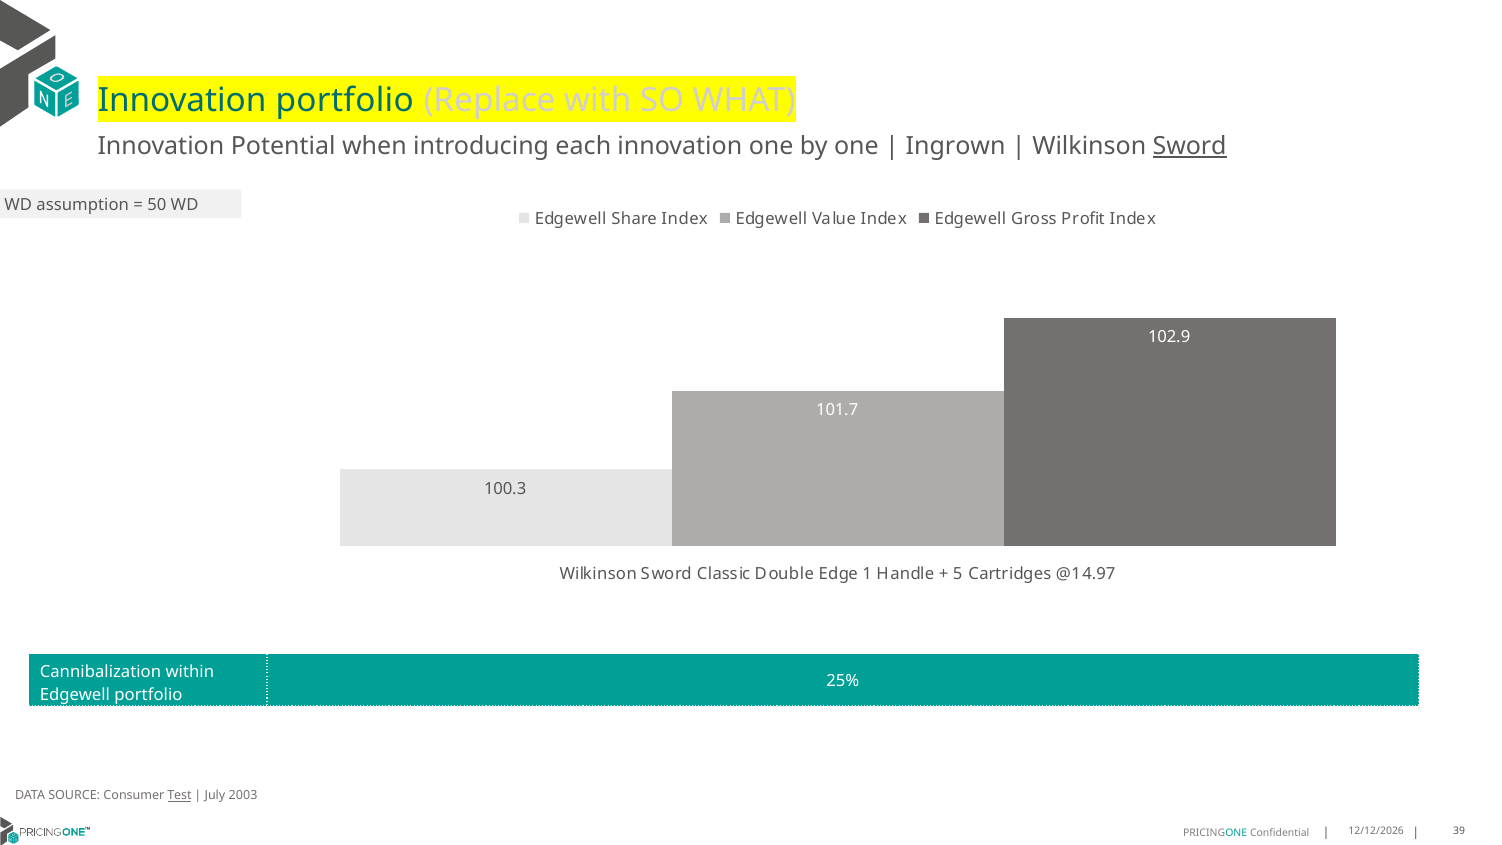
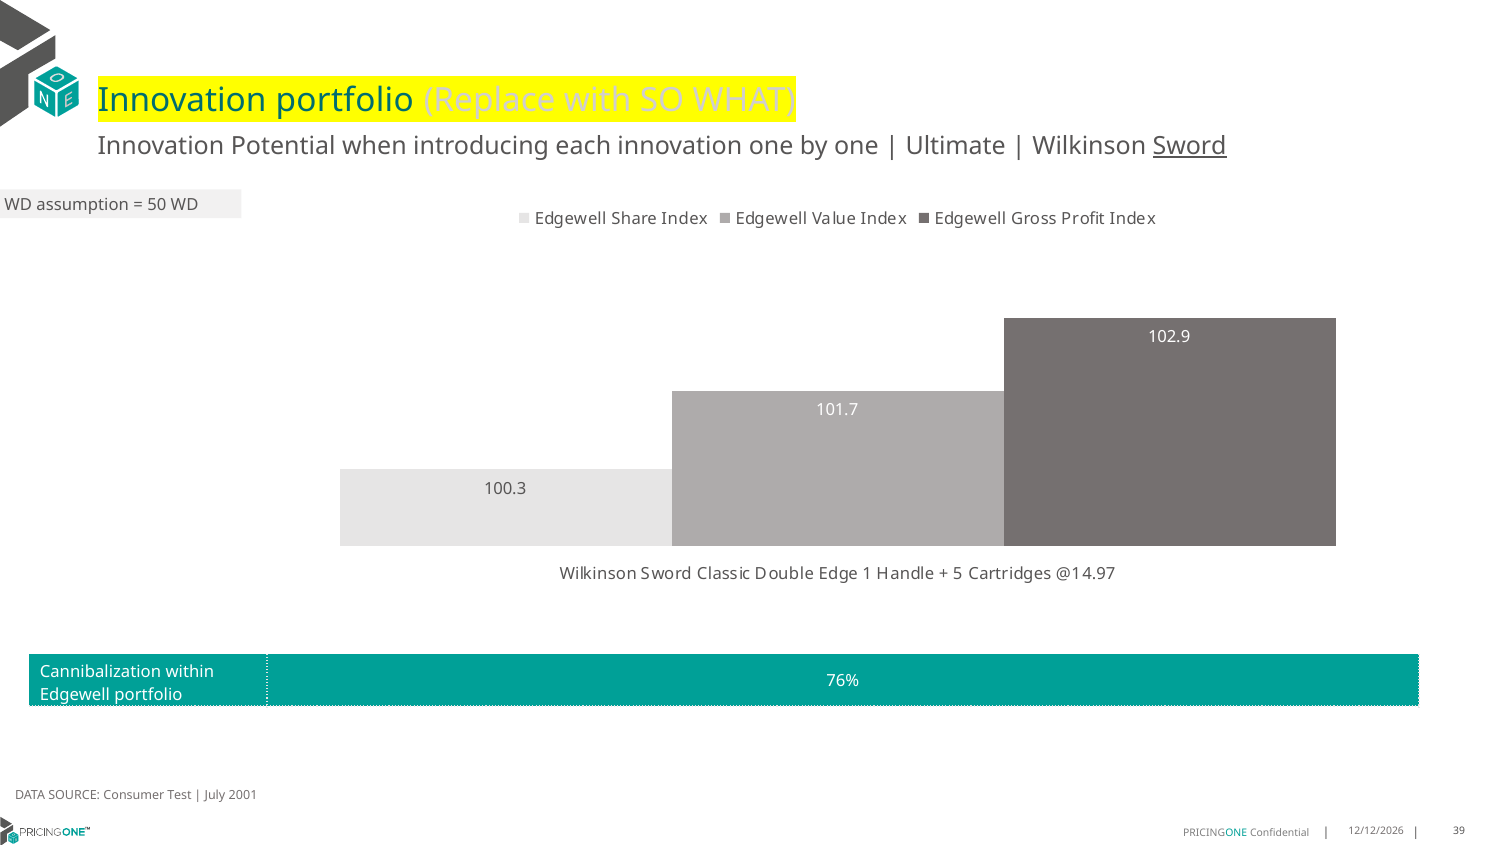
Ingrown: Ingrown -> Ultimate
25%: 25% -> 76%
Test underline: present -> none
2003: 2003 -> 2001
